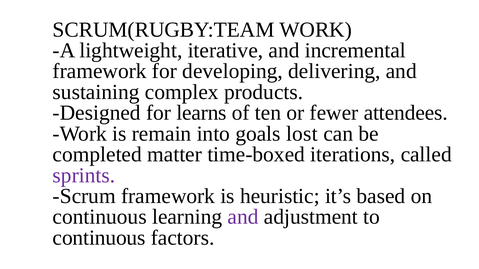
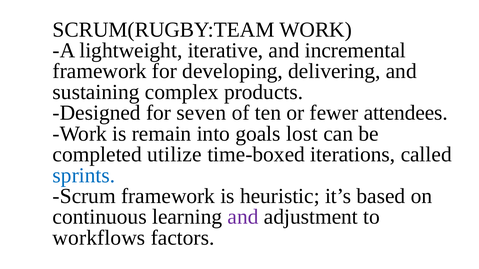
learns: learns -> seven
matter: matter -> utilize
sprints colour: purple -> blue
continuous at (99, 238): continuous -> workflows
